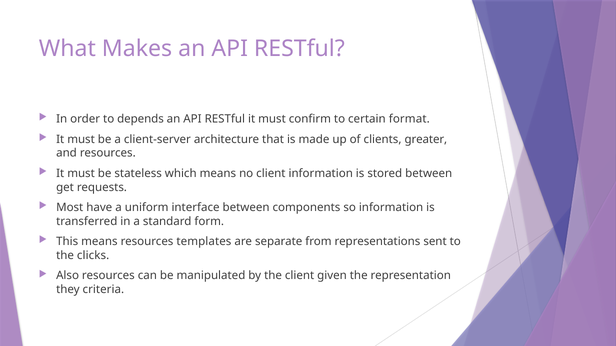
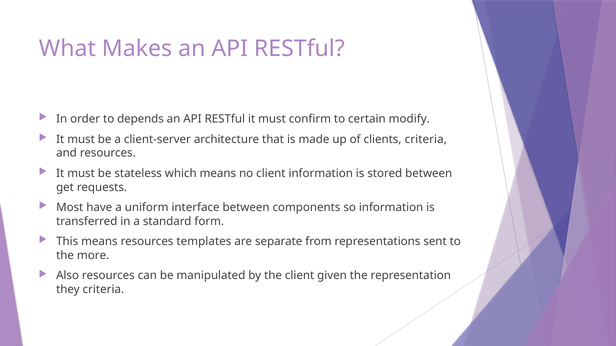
format: format -> modify
clients greater: greater -> criteria
clicks: clicks -> more
